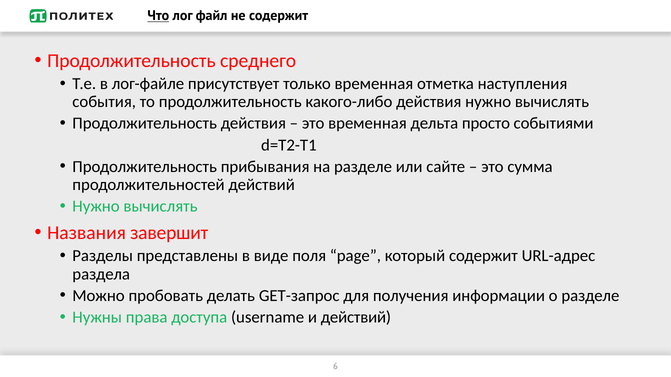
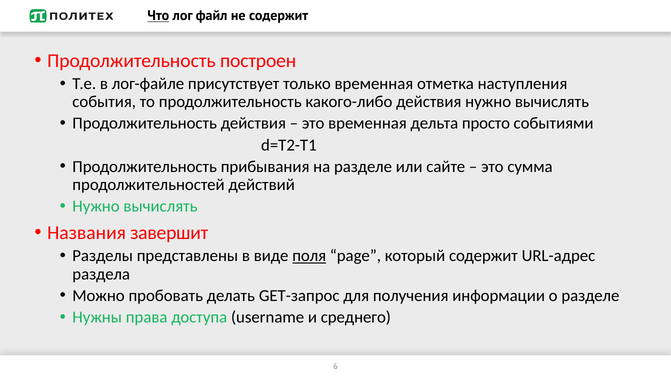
среднего: среднего -> построен
поля underline: none -> present
и действий: действий -> среднего
